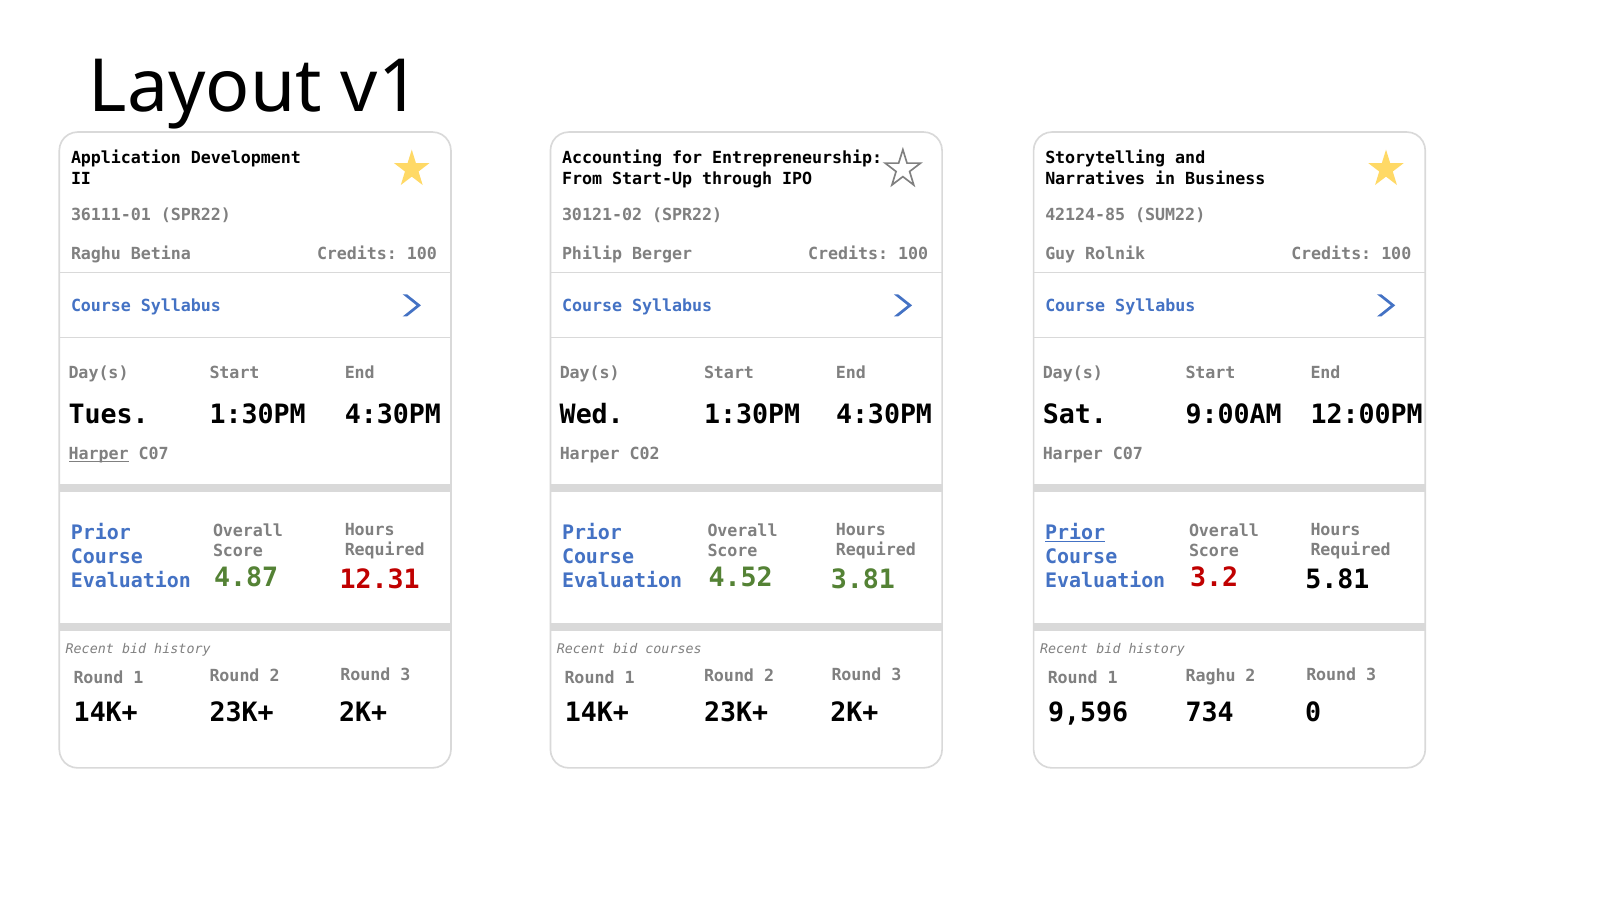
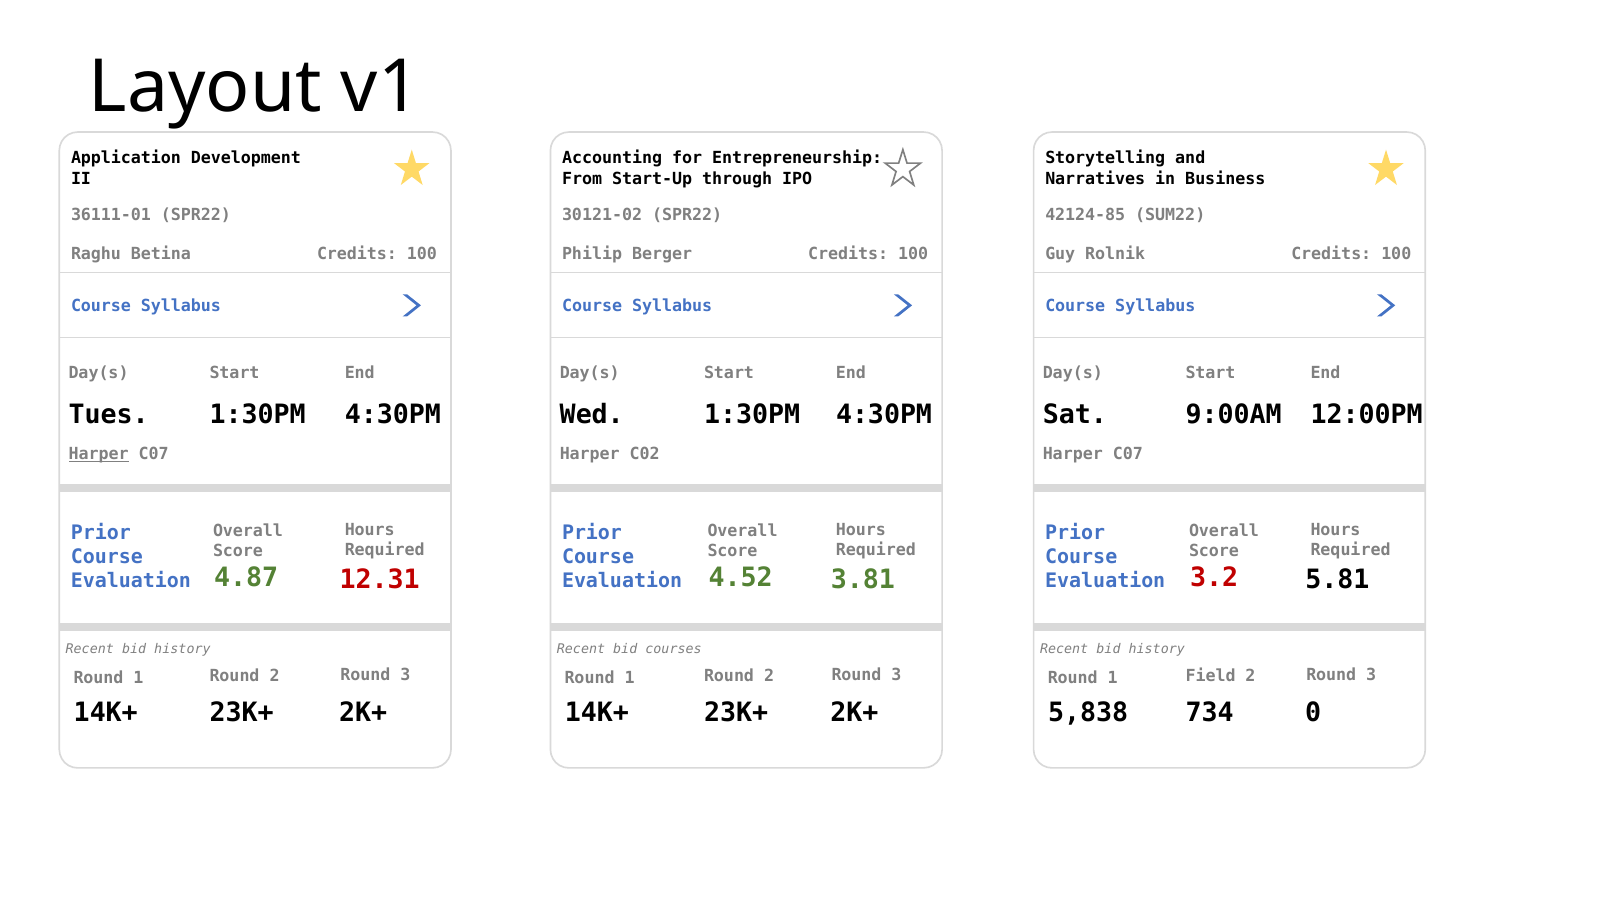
Prior at (1075, 533) underline: present -> none
Raghu at (1211, 676): Raghu -> Field
9,596: 9,596 -> 5,838
